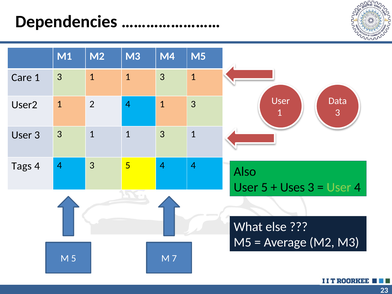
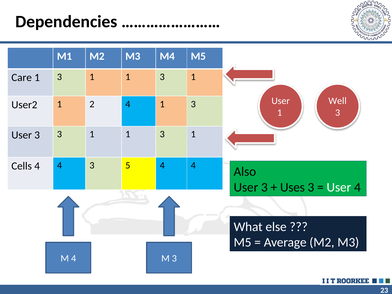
Data: Data -> Well
Tags: Tags -> Cells
5 at (264, 187): 5 -> 3
User at (339, 187) colour: light green -> white
M 5: 5 -> 4
M 7: 7 -> 3
